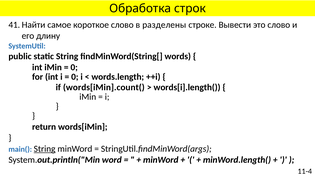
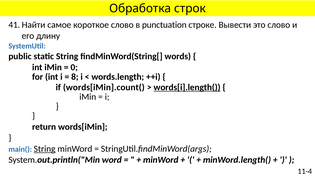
разделены: разделены -> punctuation
0 at (75, 77): 0 -> 8
words[i].length( underline: none -> present
